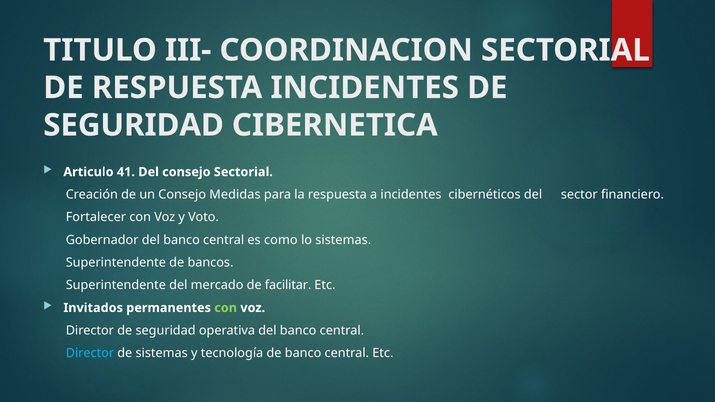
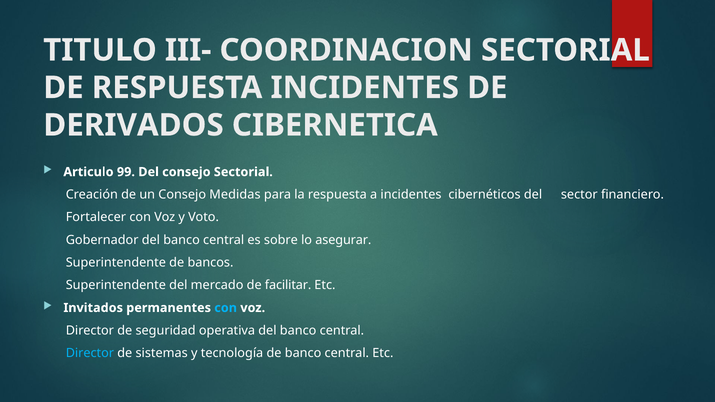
SEGURIDAD at (134, 125): SEGURIDAD -> DERIVADOS
41: 41 -> 99
como: como -> sobre
lo sistemas: sistemas -> asegurar
con at (226, 308) colour: light green -> light blue
